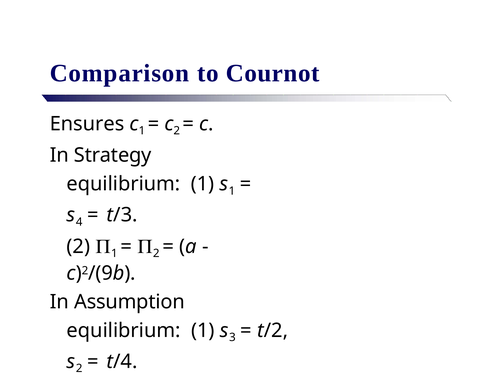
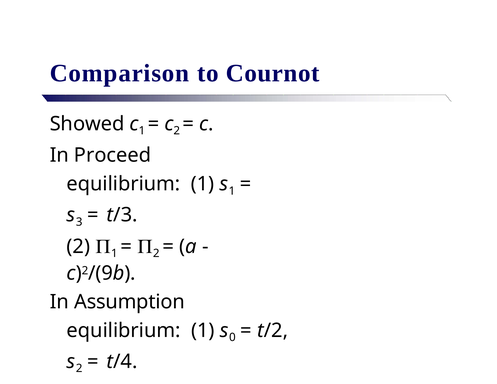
Ensures: Ensures -> Showed
Strategy: Strategy -> Proceed
4: 4 -> 3
3: 3 -> 0
